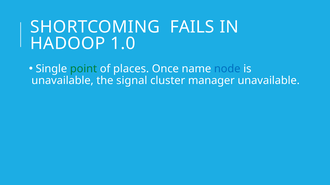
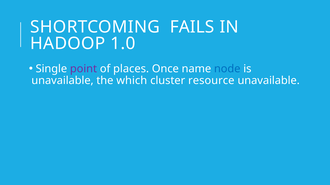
point colour: green -> purple
signal: signal -> which
manager: manager -> resource
